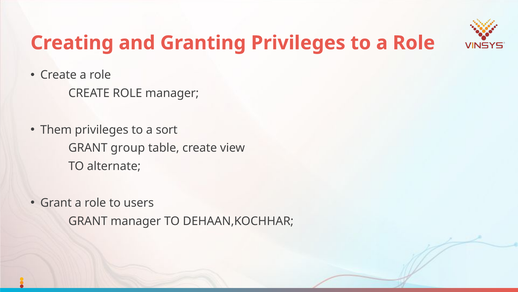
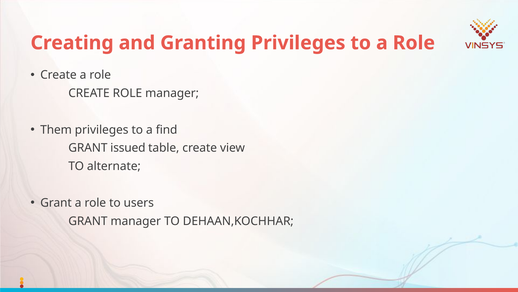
sort: sort -> find
group: group -> issued
